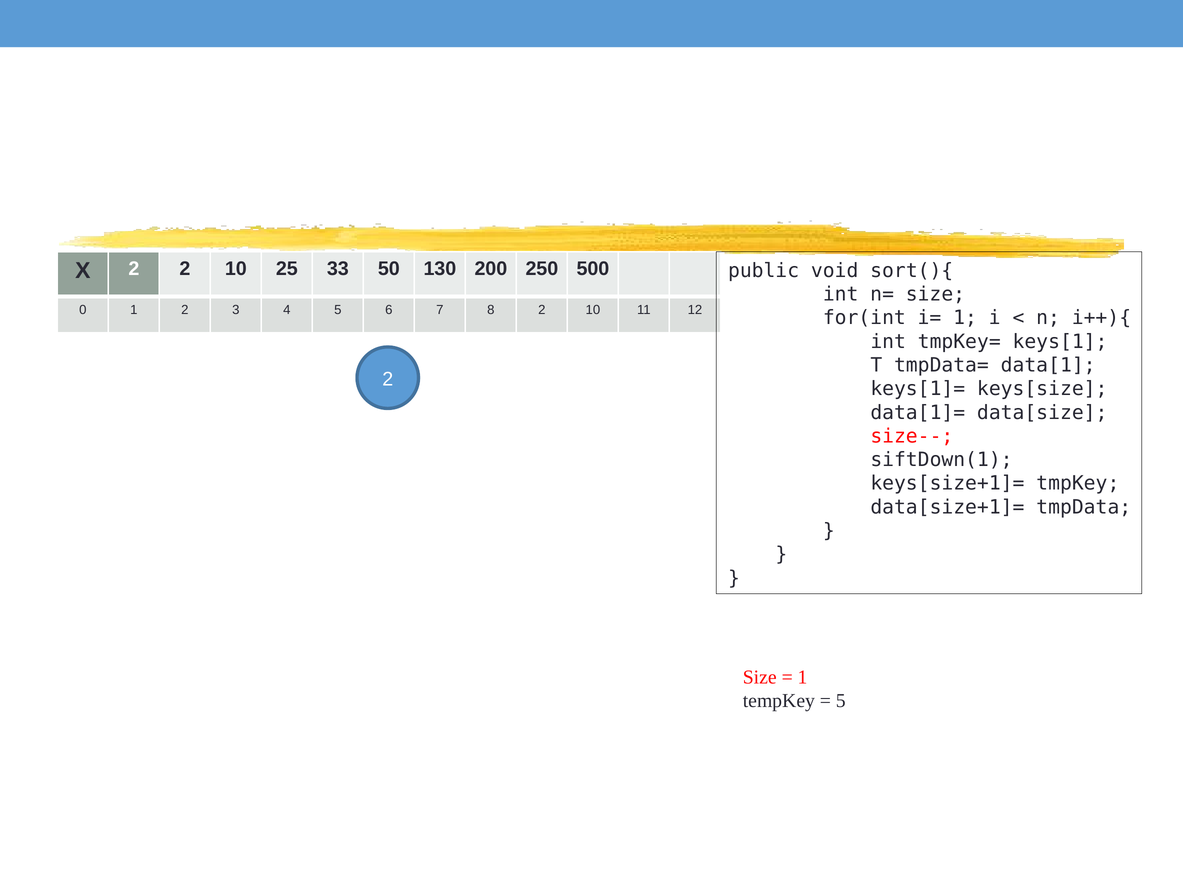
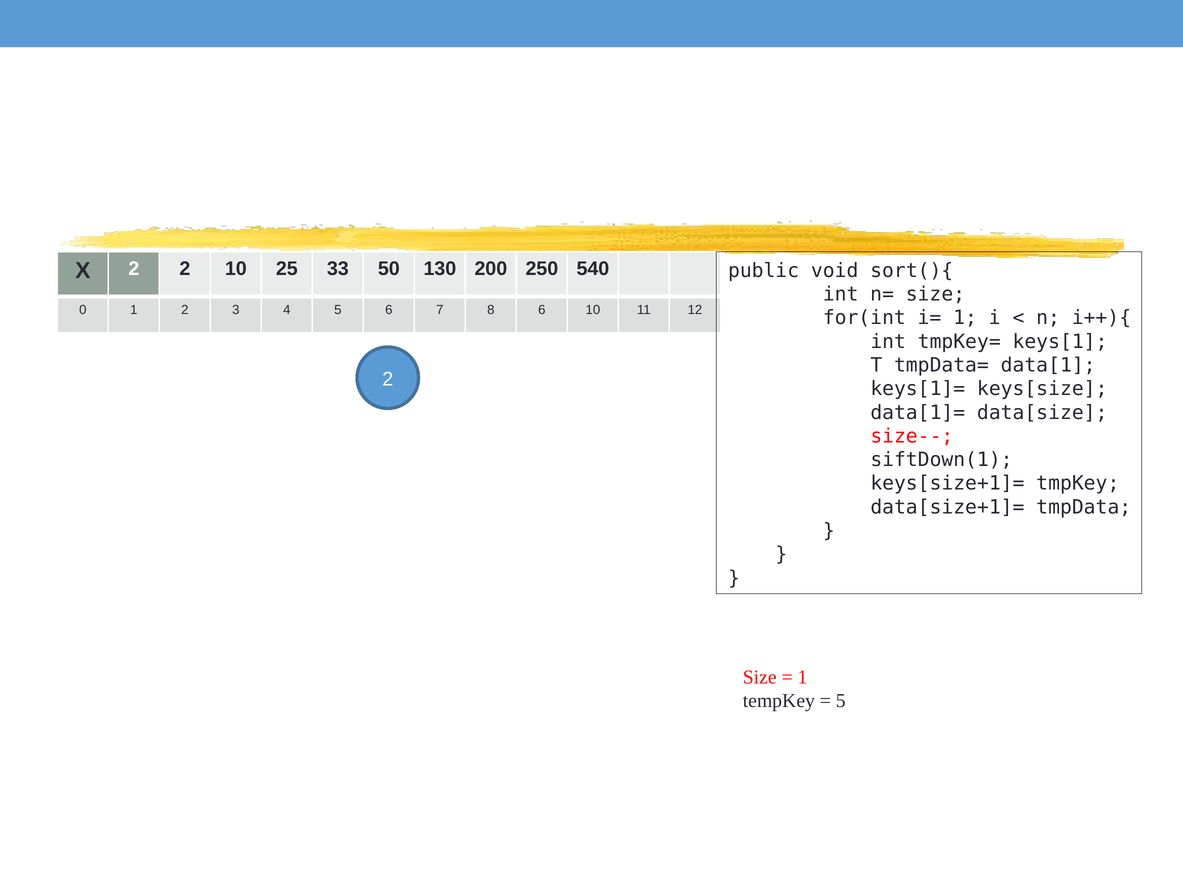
500: 500 -> 540
8 2: 2 -> 6
